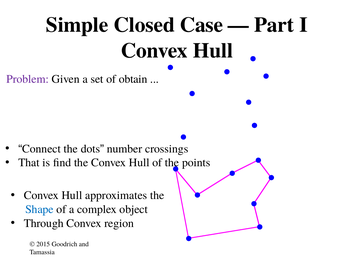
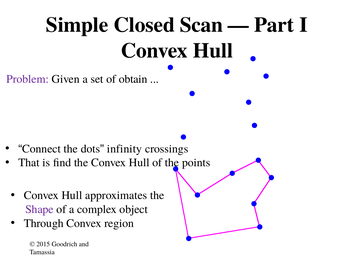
Case: Case -> Scan
number: number -> infinity
Shape colour: blue -> purple
